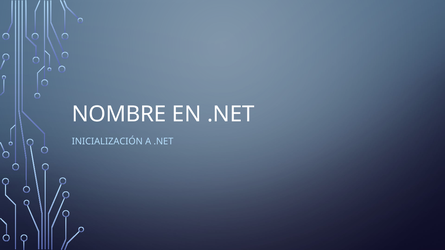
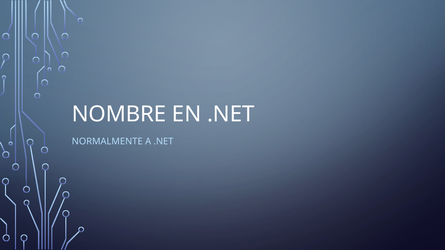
INICIALIZACIÓN: INICIALIZACIÓN -> NORMALMENTE
